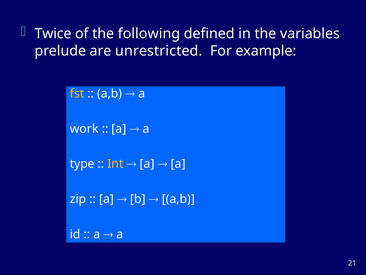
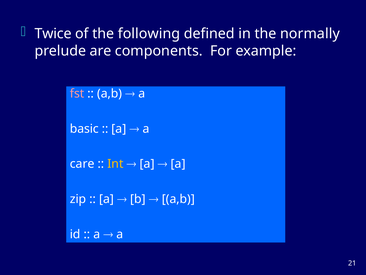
variables: variables -> normally
unrestricted: unrestricted -> components
fst colour: yellow -> pink
work: work -> basic
type: type -> care
